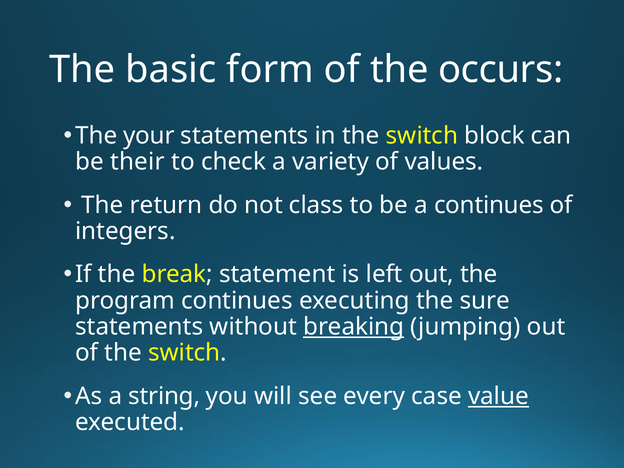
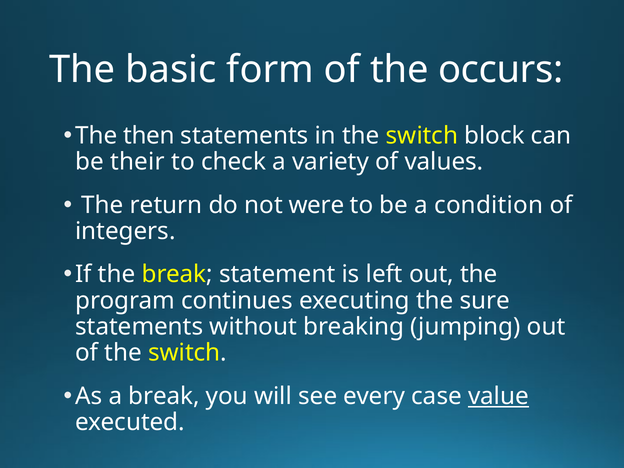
your: your -> then
class: class -> were
a continues: continues -> condition
breaking underline: present -> none
a string: string -> break
